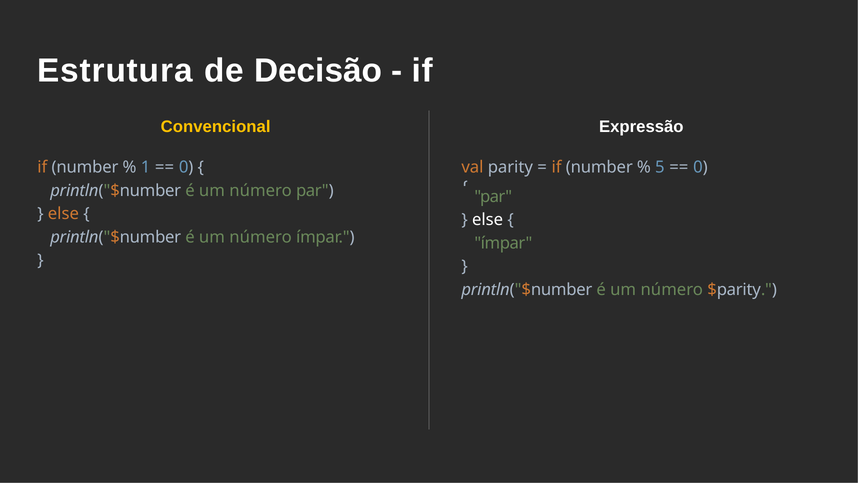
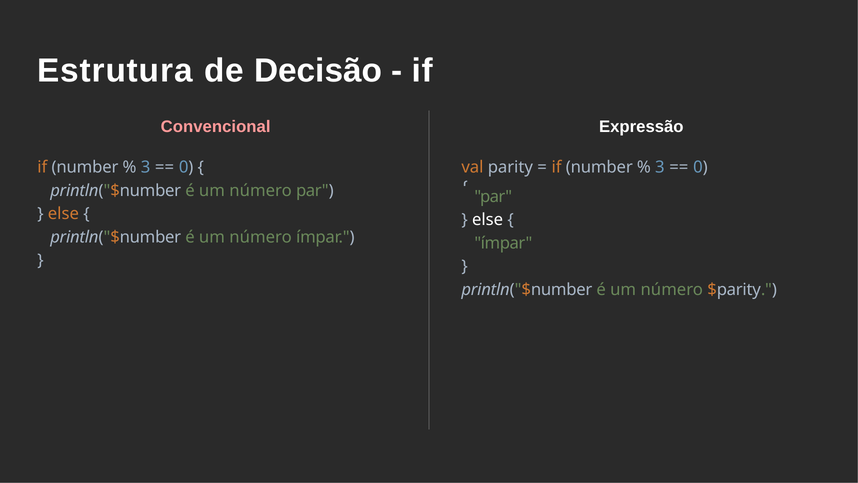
Convencional colour: yellow -> pink
1 at (146, 167): 1 -> 3
5 at (660, 167): 5 -> 3
